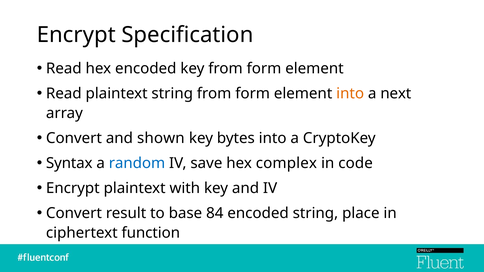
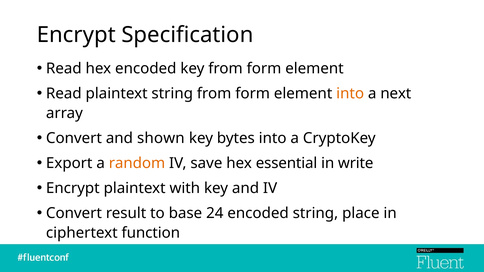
Syntax: Syntax -> Export
random colour: blue -> orange
complex: complex -> essential
code: code -> write
84: 84 -> 24
